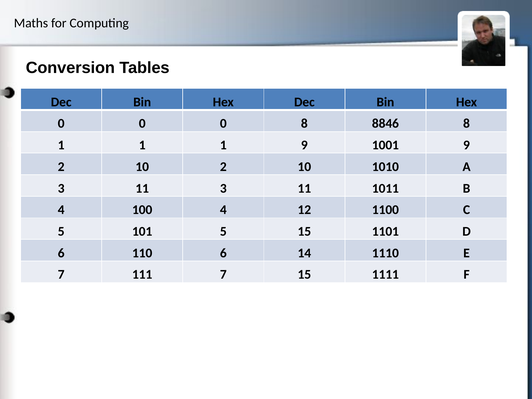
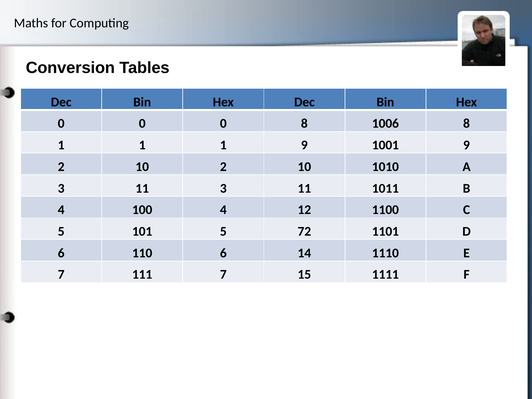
8846: 8846 -> 1006
5 15: 15 -> 72
